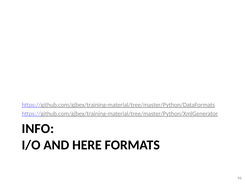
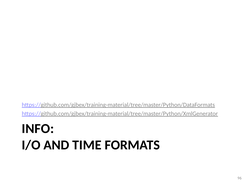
HERE: HERE -> TIME
